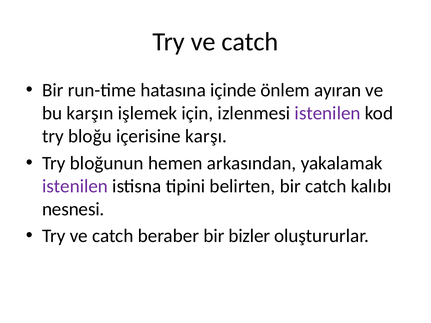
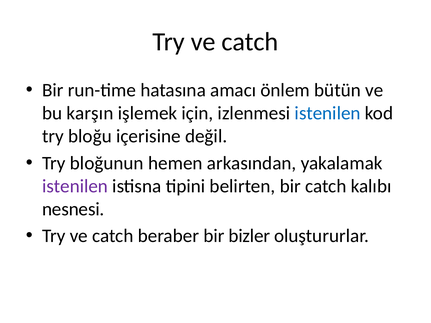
içinde: içinde -> amacı
ayıran: ayıran -> bütün
istenilen at (328, 113) colour: purple -> blue
karşı: karşı -> değil
